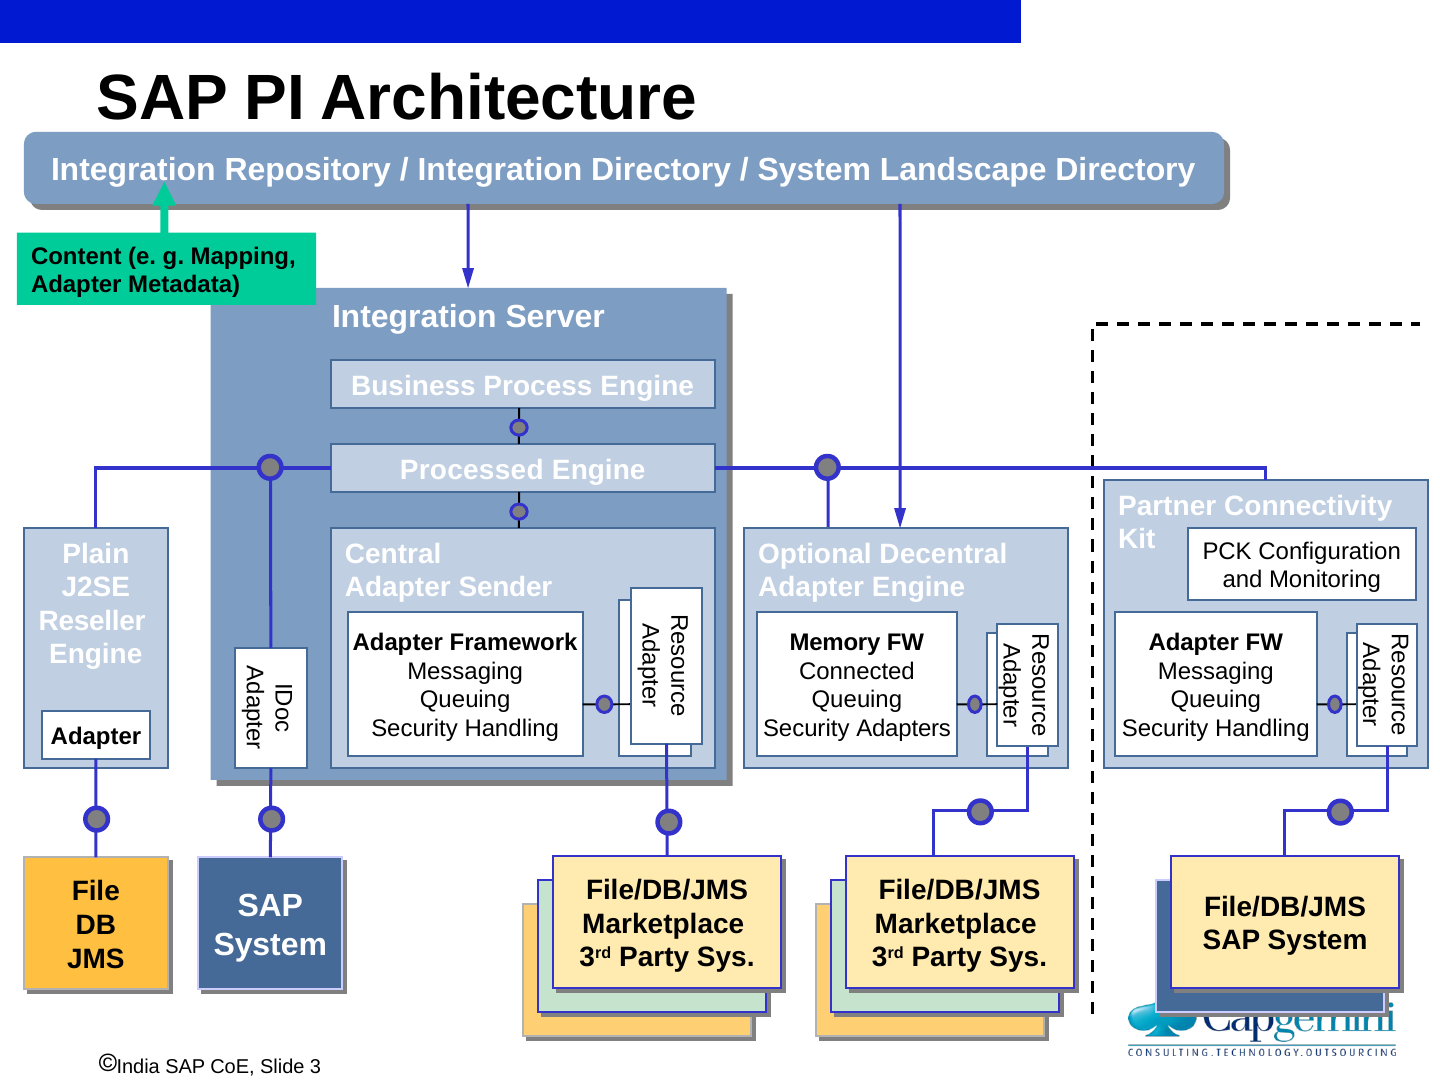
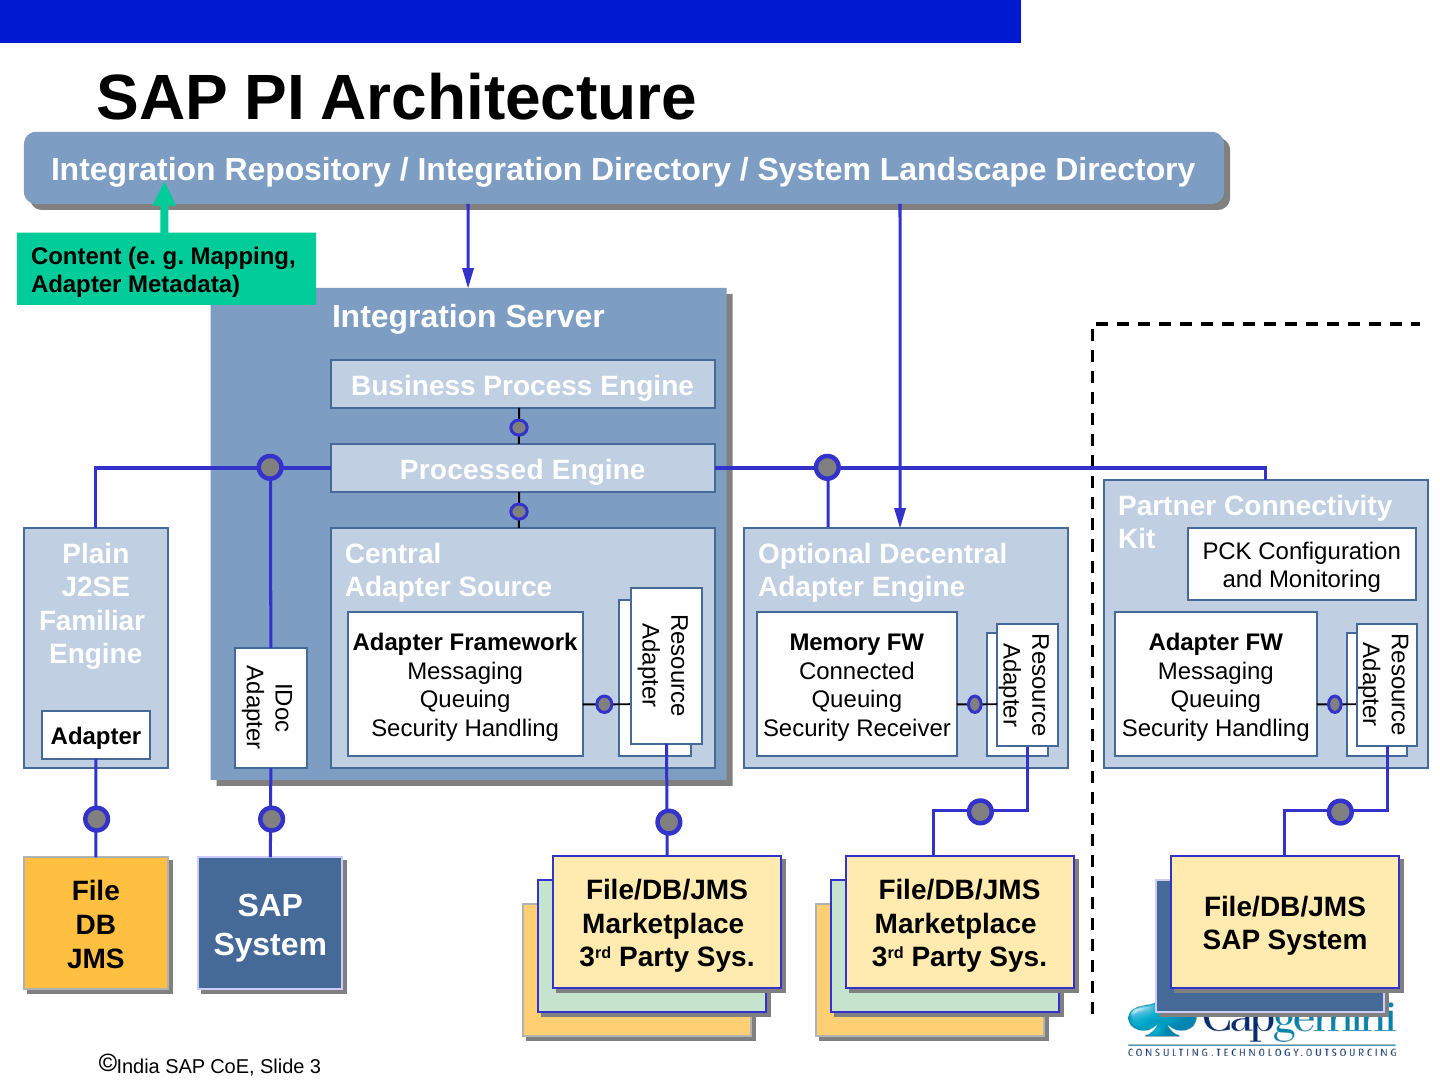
Sender: Sender -> Source
Reseller: Reseller -> Familiar
Adapters: Adapters -> Receiver
